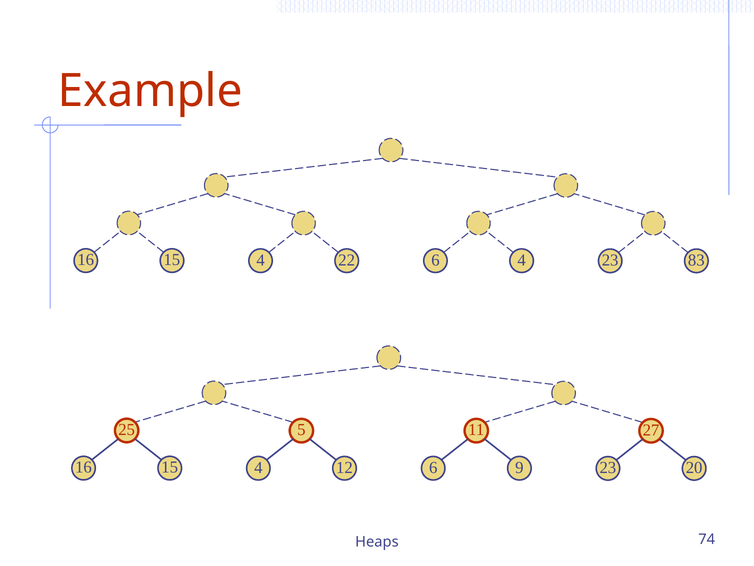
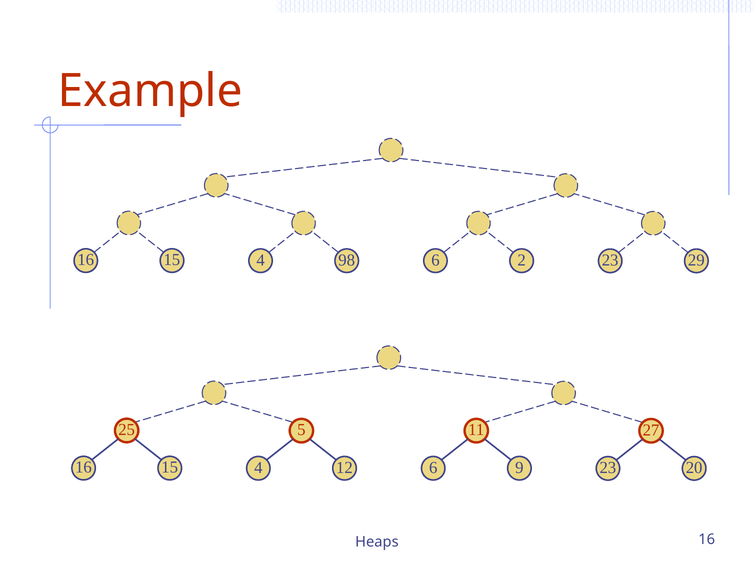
22: 22 -> 98
4 4: 4 -> 2
83: 83 -> 29
Heaps 74: 74 -> 16
